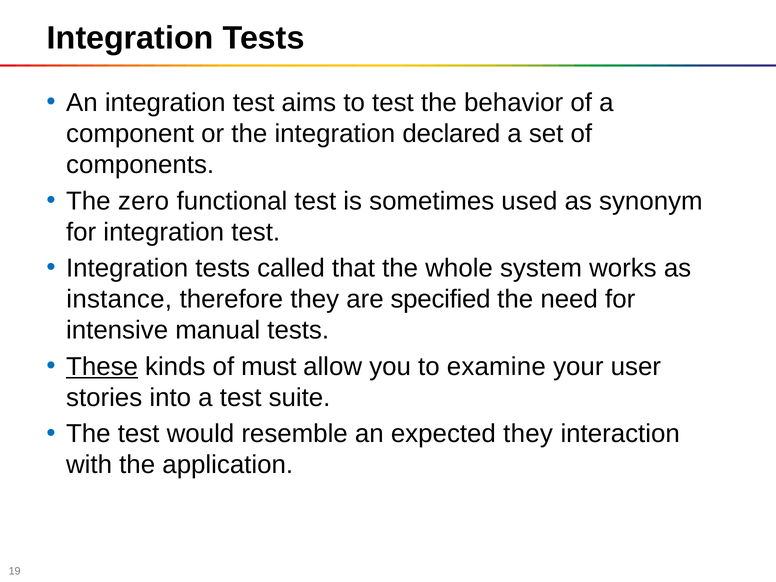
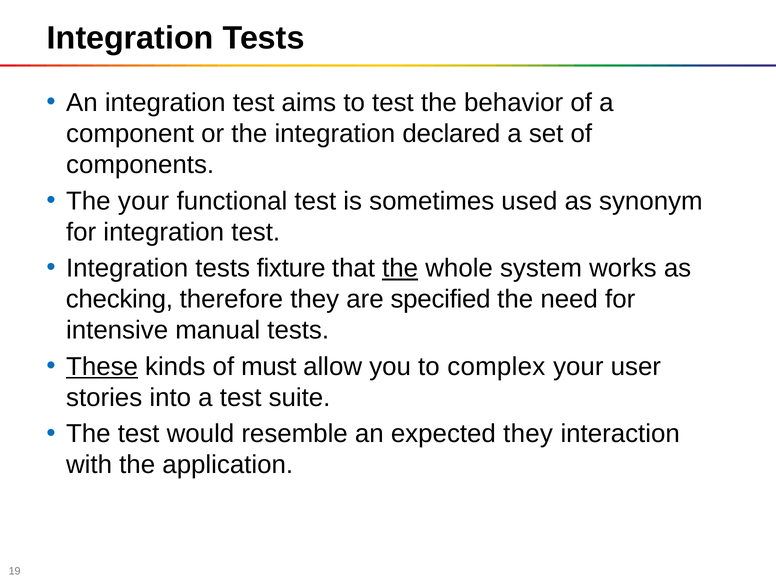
The zero: zero -> your
called: called -> fixture
the at (400, 268) underline: none -> present
instance: instance -> checking
examine: examine -> complex
